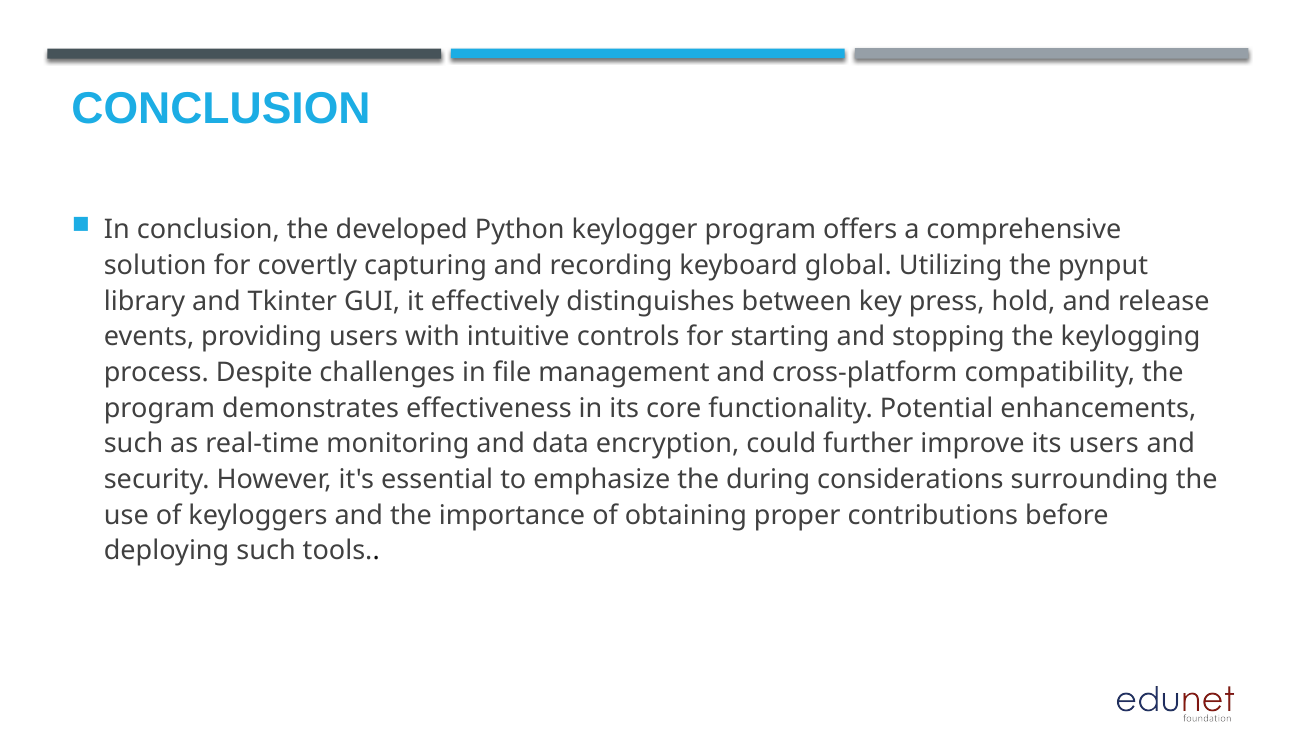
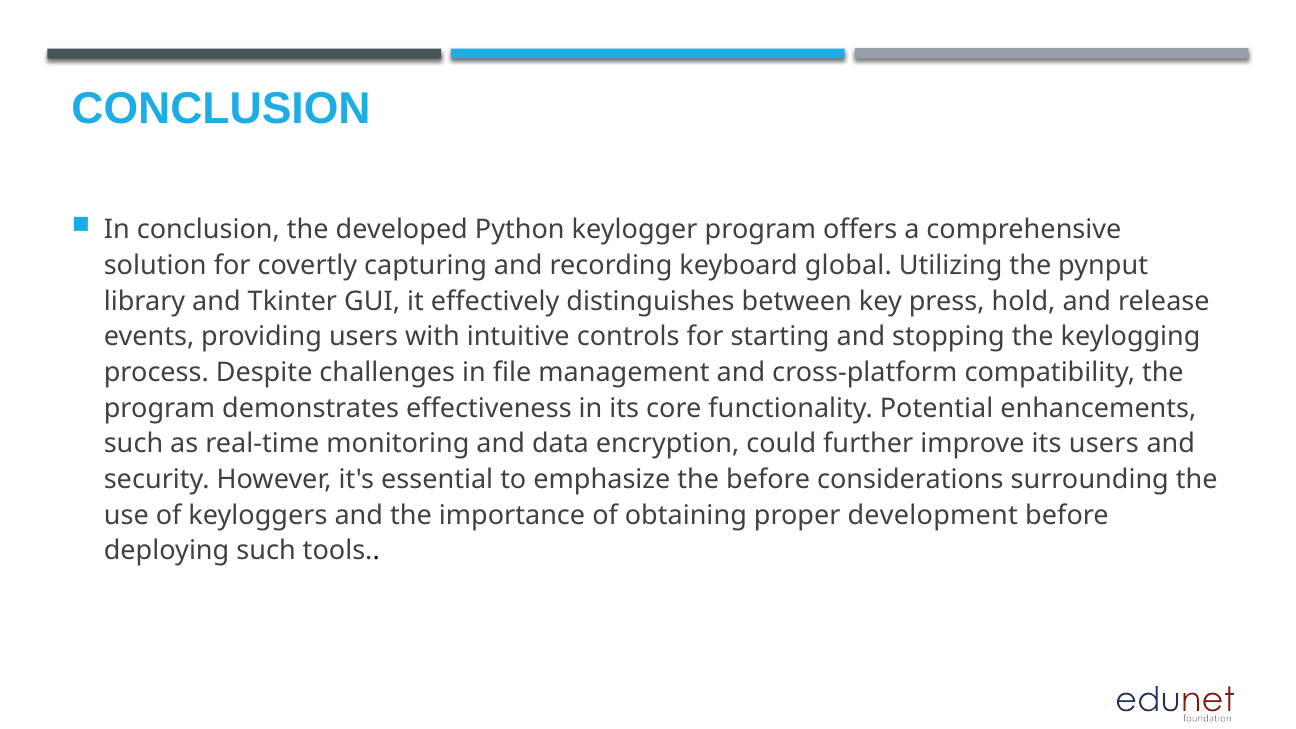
the during: during -> before
contributions: contributions -> development
